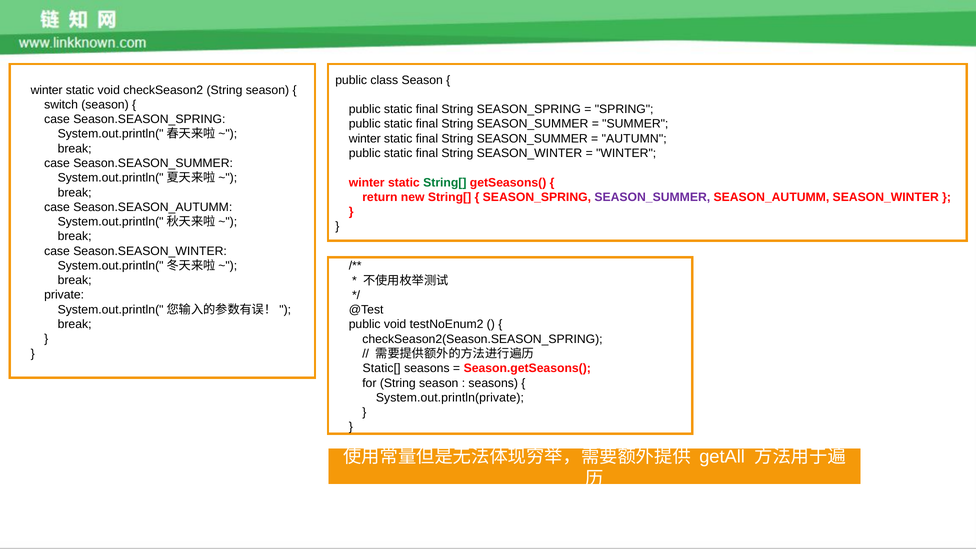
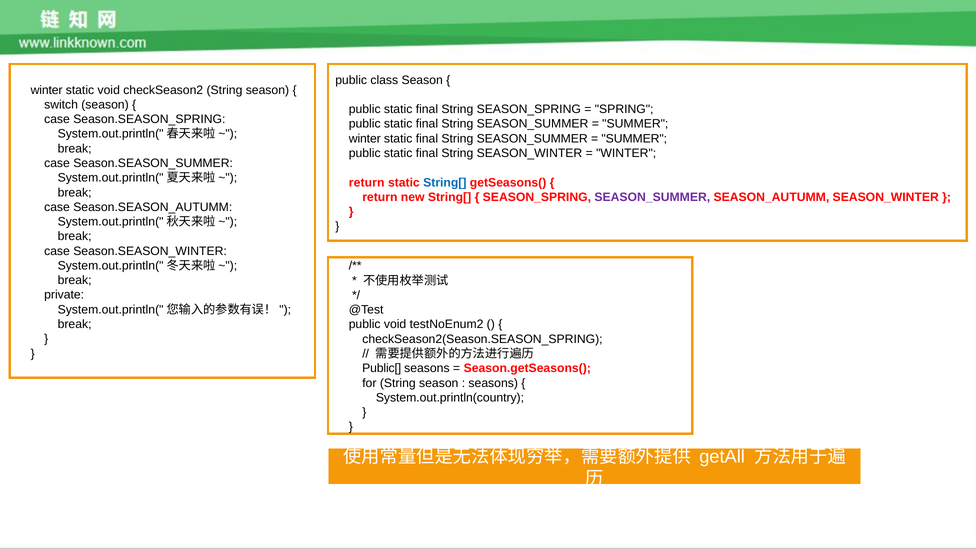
AUTUMN at (634, 139): AUTUMN -> SUMMER
winter at (367, 183): winter -> return
String[ at (445, 183) colour: green -> blue
Static[: Static[ -> Public[
System.out.println(private: System.out.println(private -> System.out.println(country
